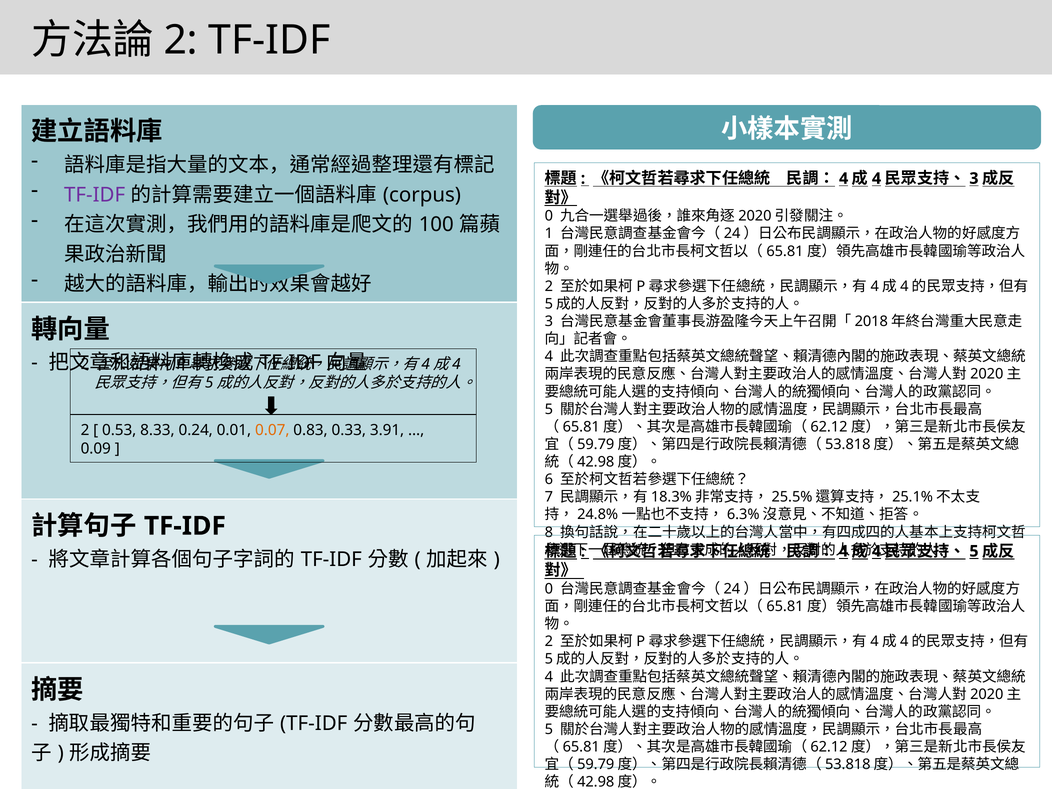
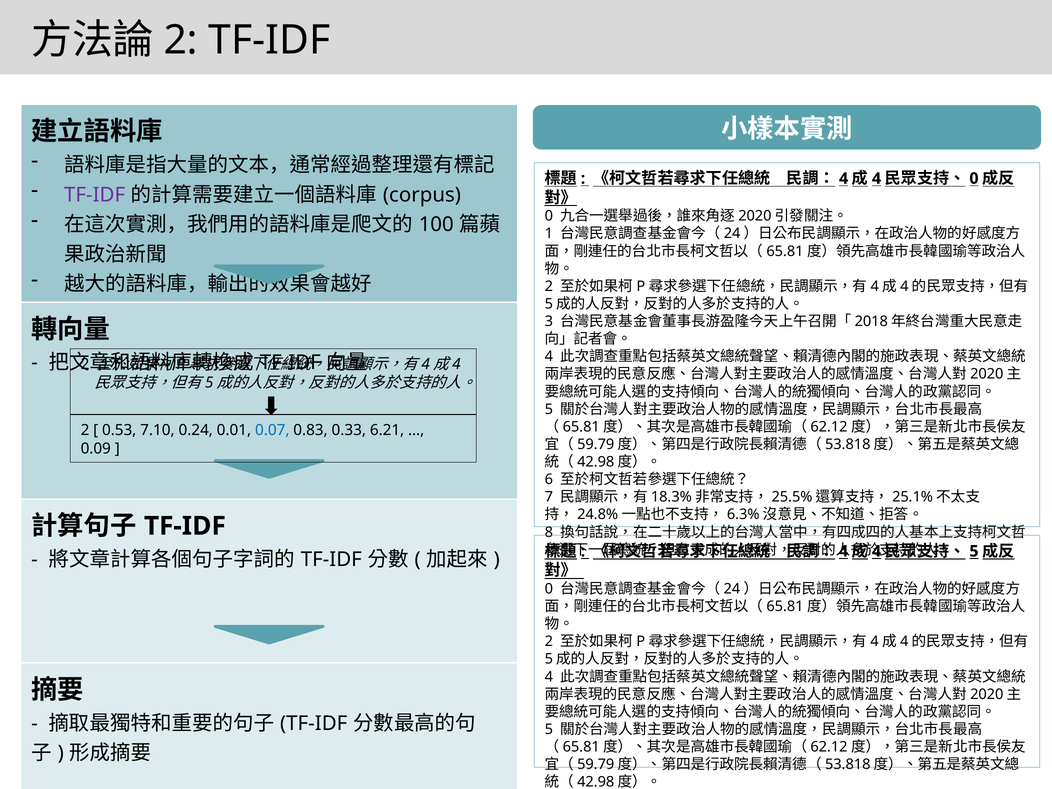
3 at (974, 178): 3 -> 0
8.33: 8.33 -> 7.10
0.07 colour: orange -> blue
3.91: 3.91 -> 6.21
